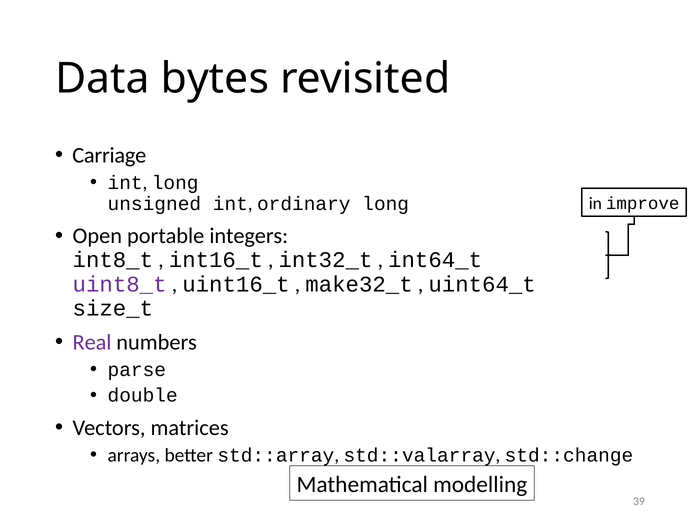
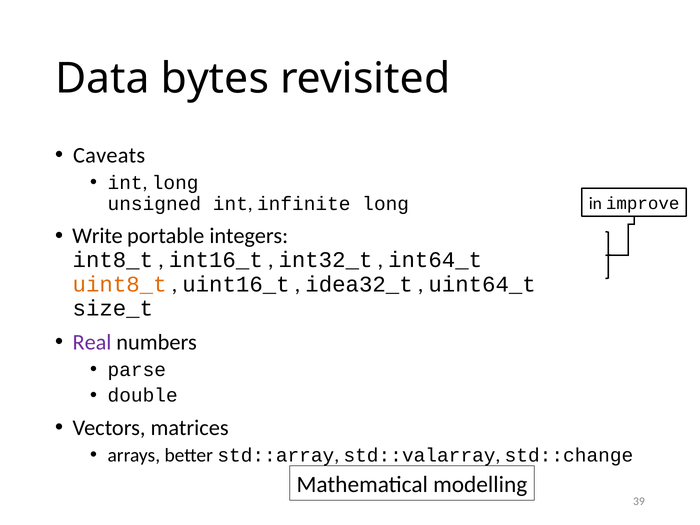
Carriage: Carriage -> Caveats
ordinary: ordinary -> infinite
Open: Open -> Write
uint8_t colour: purple -> orange
make32_t: make32_t -> idea32_t
